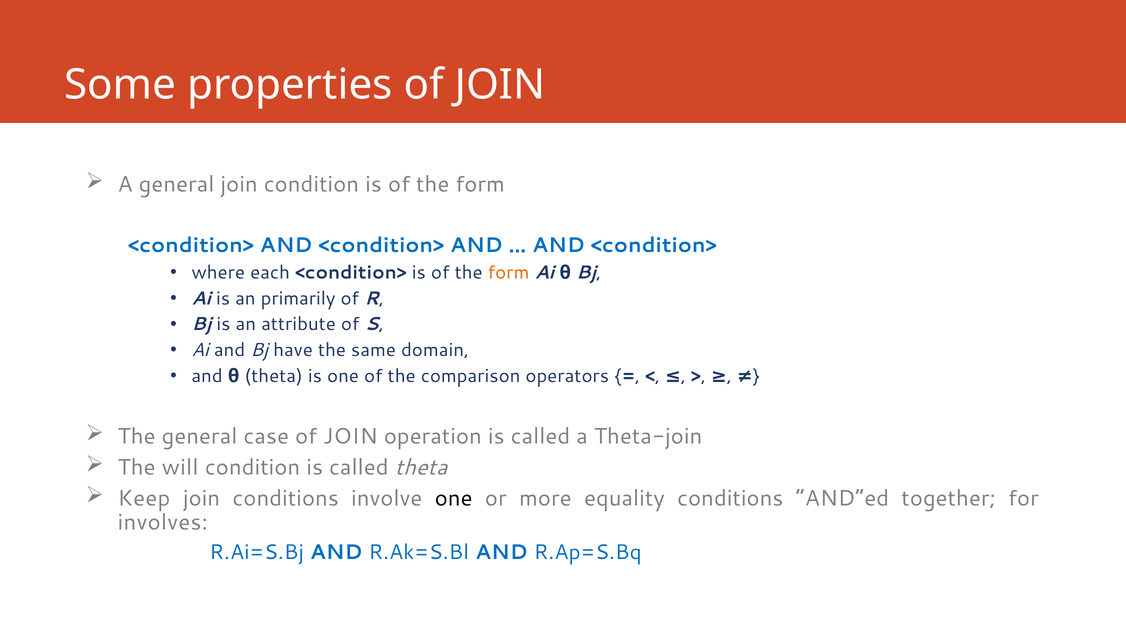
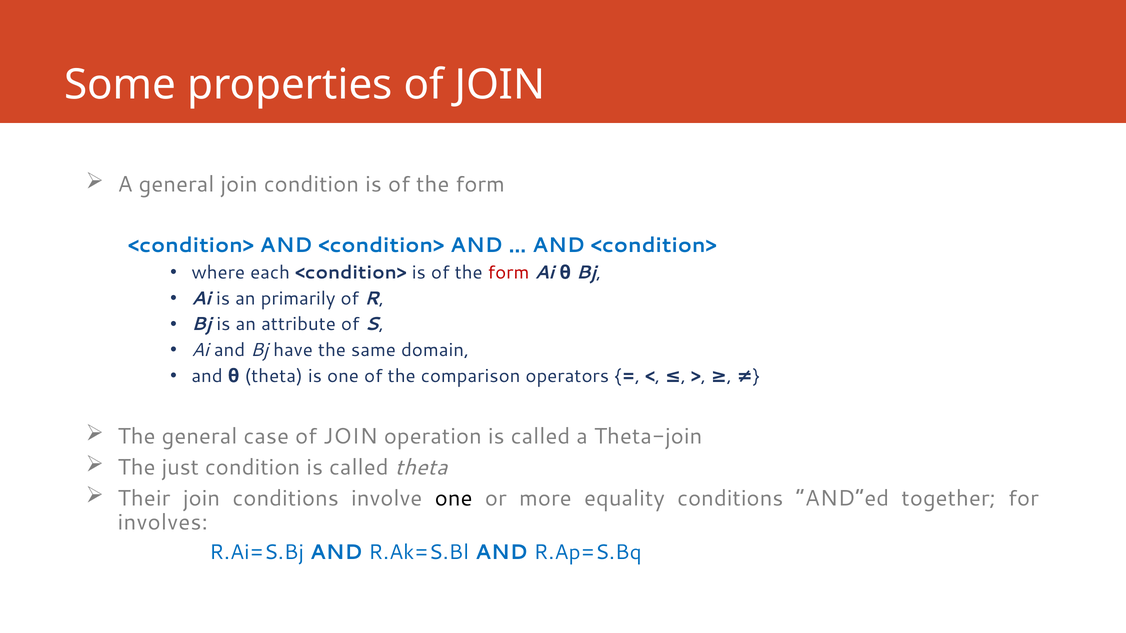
form at (509, 273) colour: orange -> red
will: will -> just
Keep: Keep -> Their
